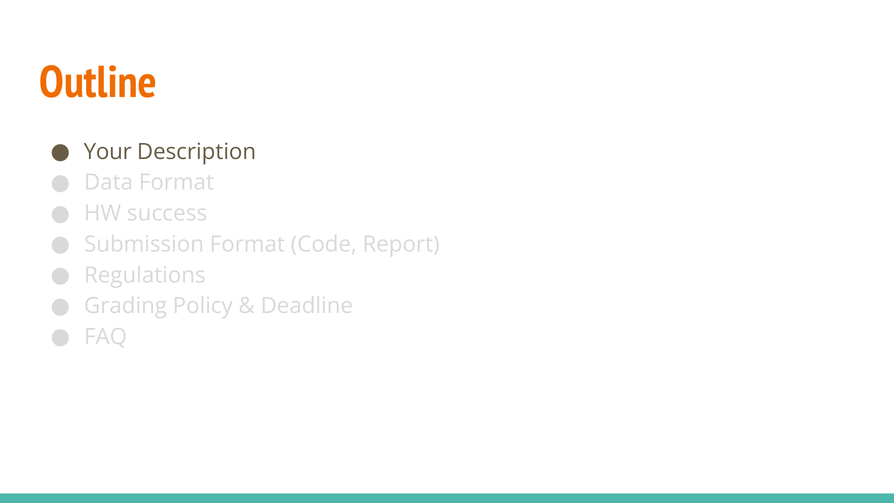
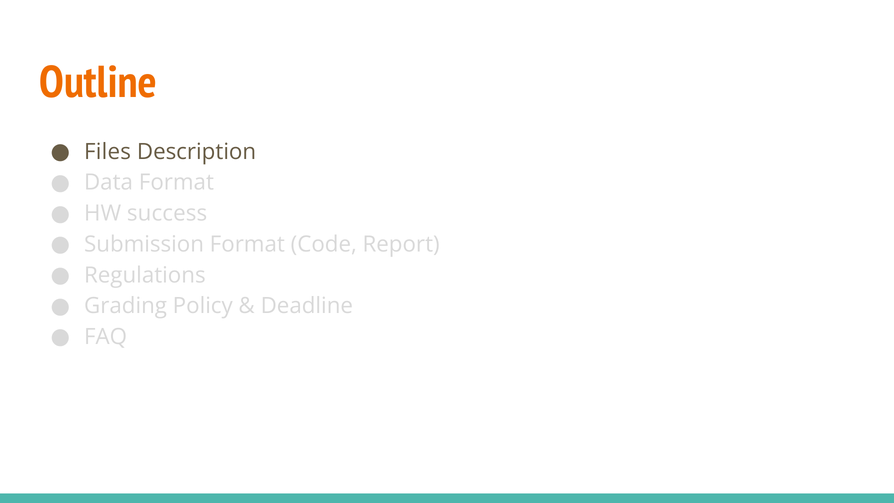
Your: Your -> Files
